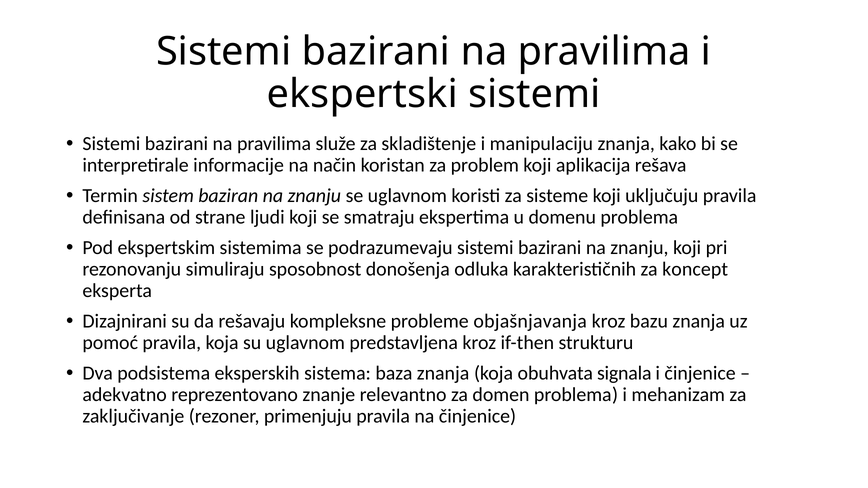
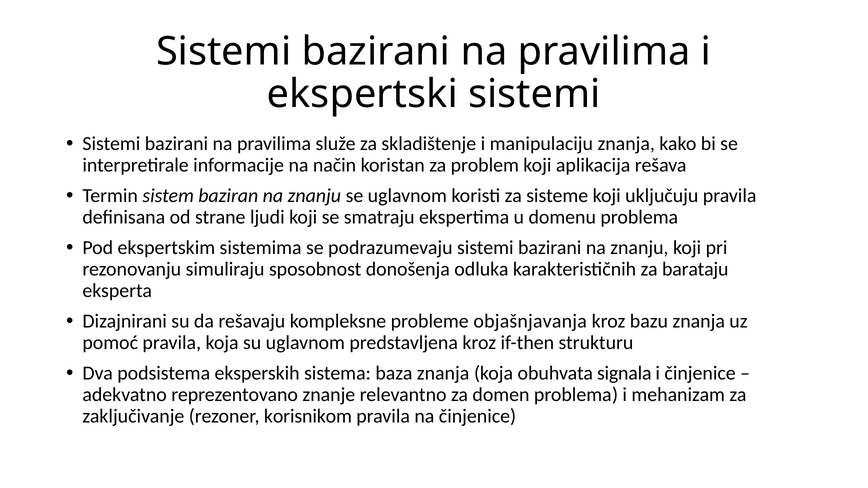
koncept: koncept -> barataju
primenjuju: primenjuju -> korisnikom
